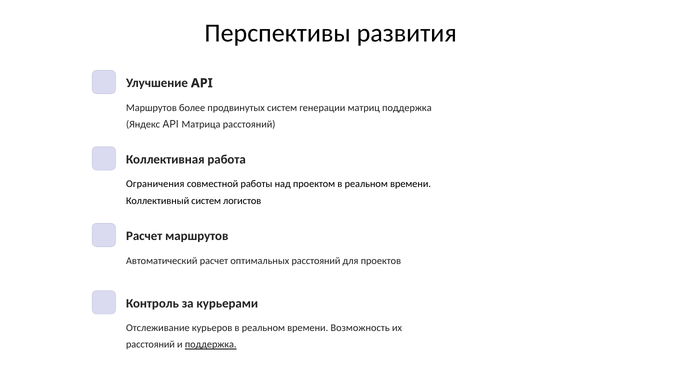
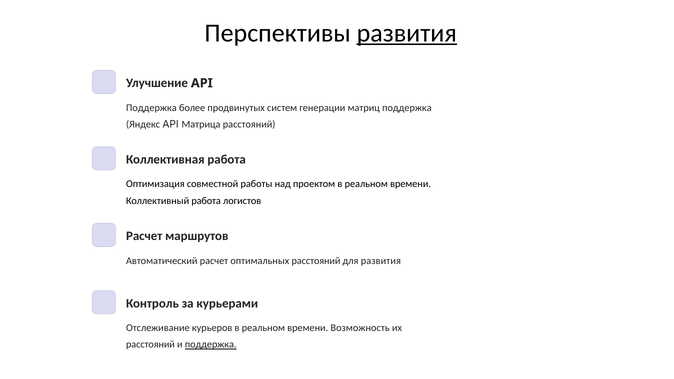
развития at (407, 33) underline: none -> present
Маршрутов at (151, 108): Маршрутов -> Поддержка
Ограничения: Ограничения -> Оптимизация
Коллективный систем: систем -> работа
для проектов: проектов -> развития
